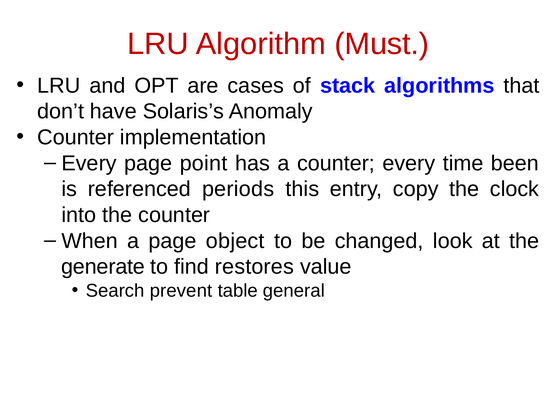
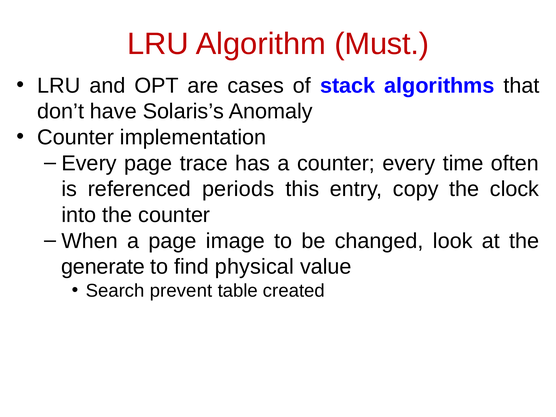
point: point -> trace
been: been -> often
object: object -> image
restores: restores -> physical
general: general -> created
